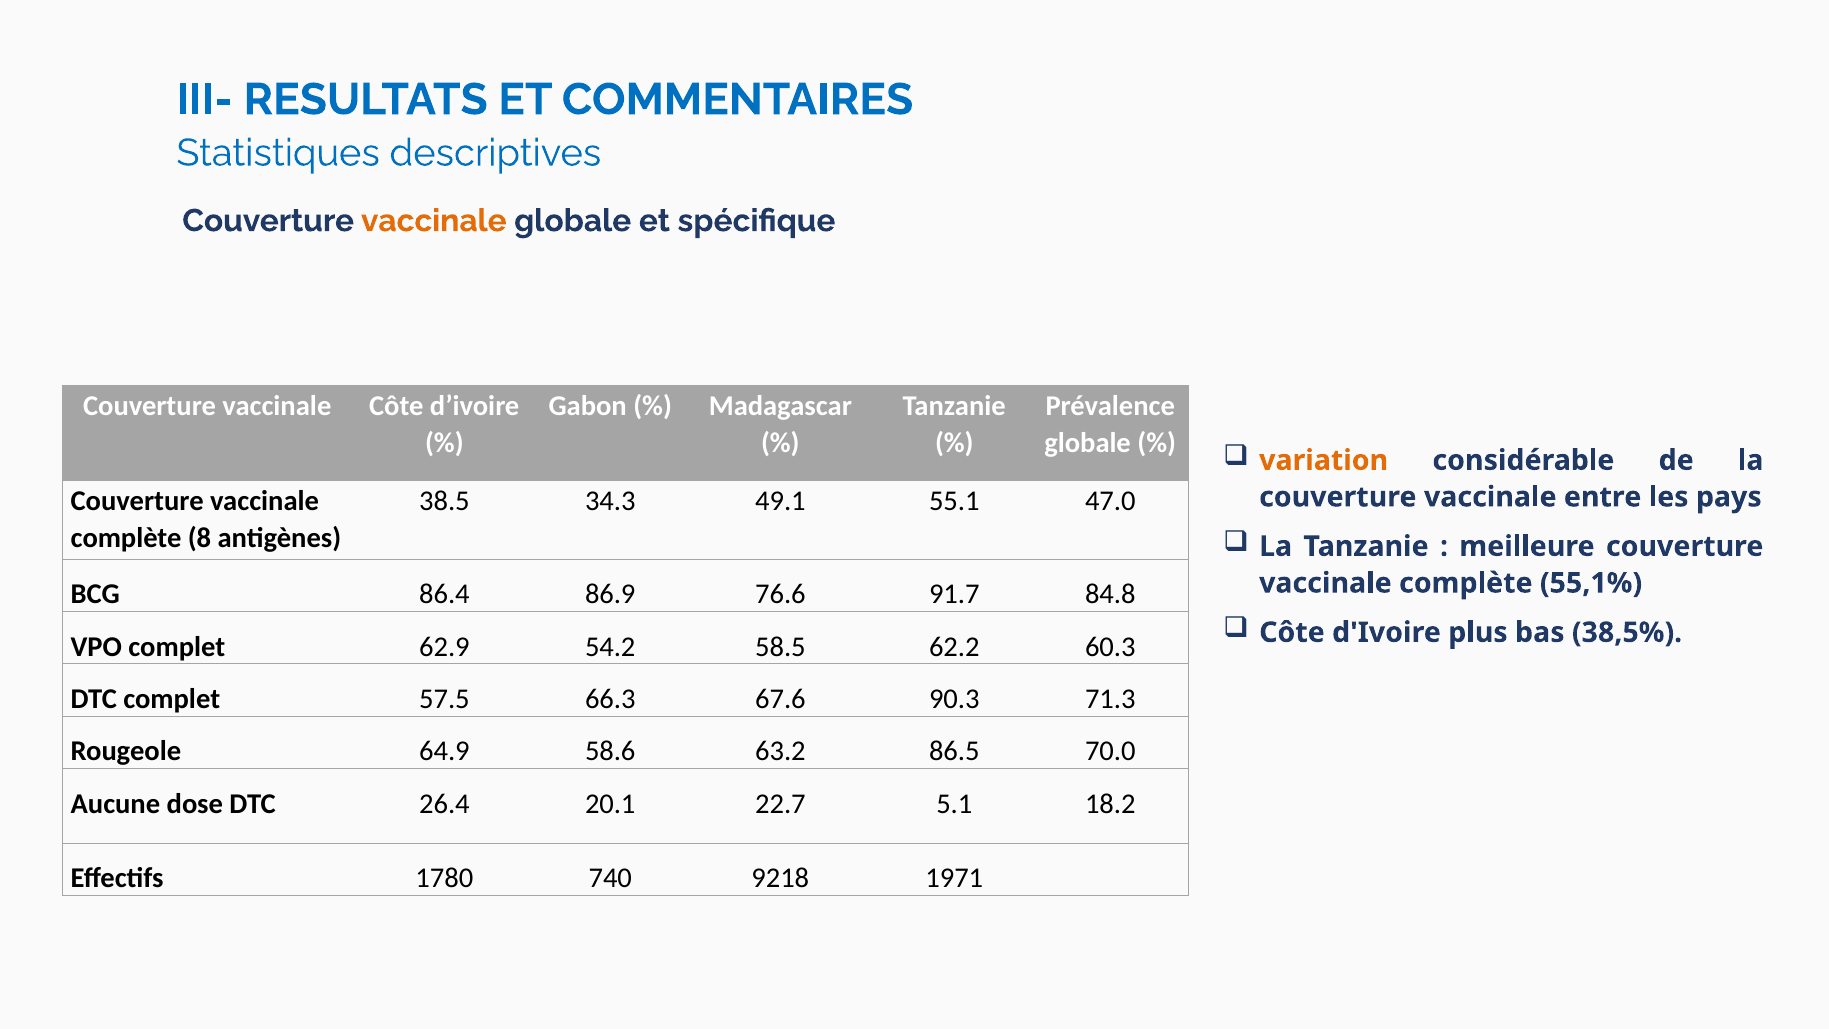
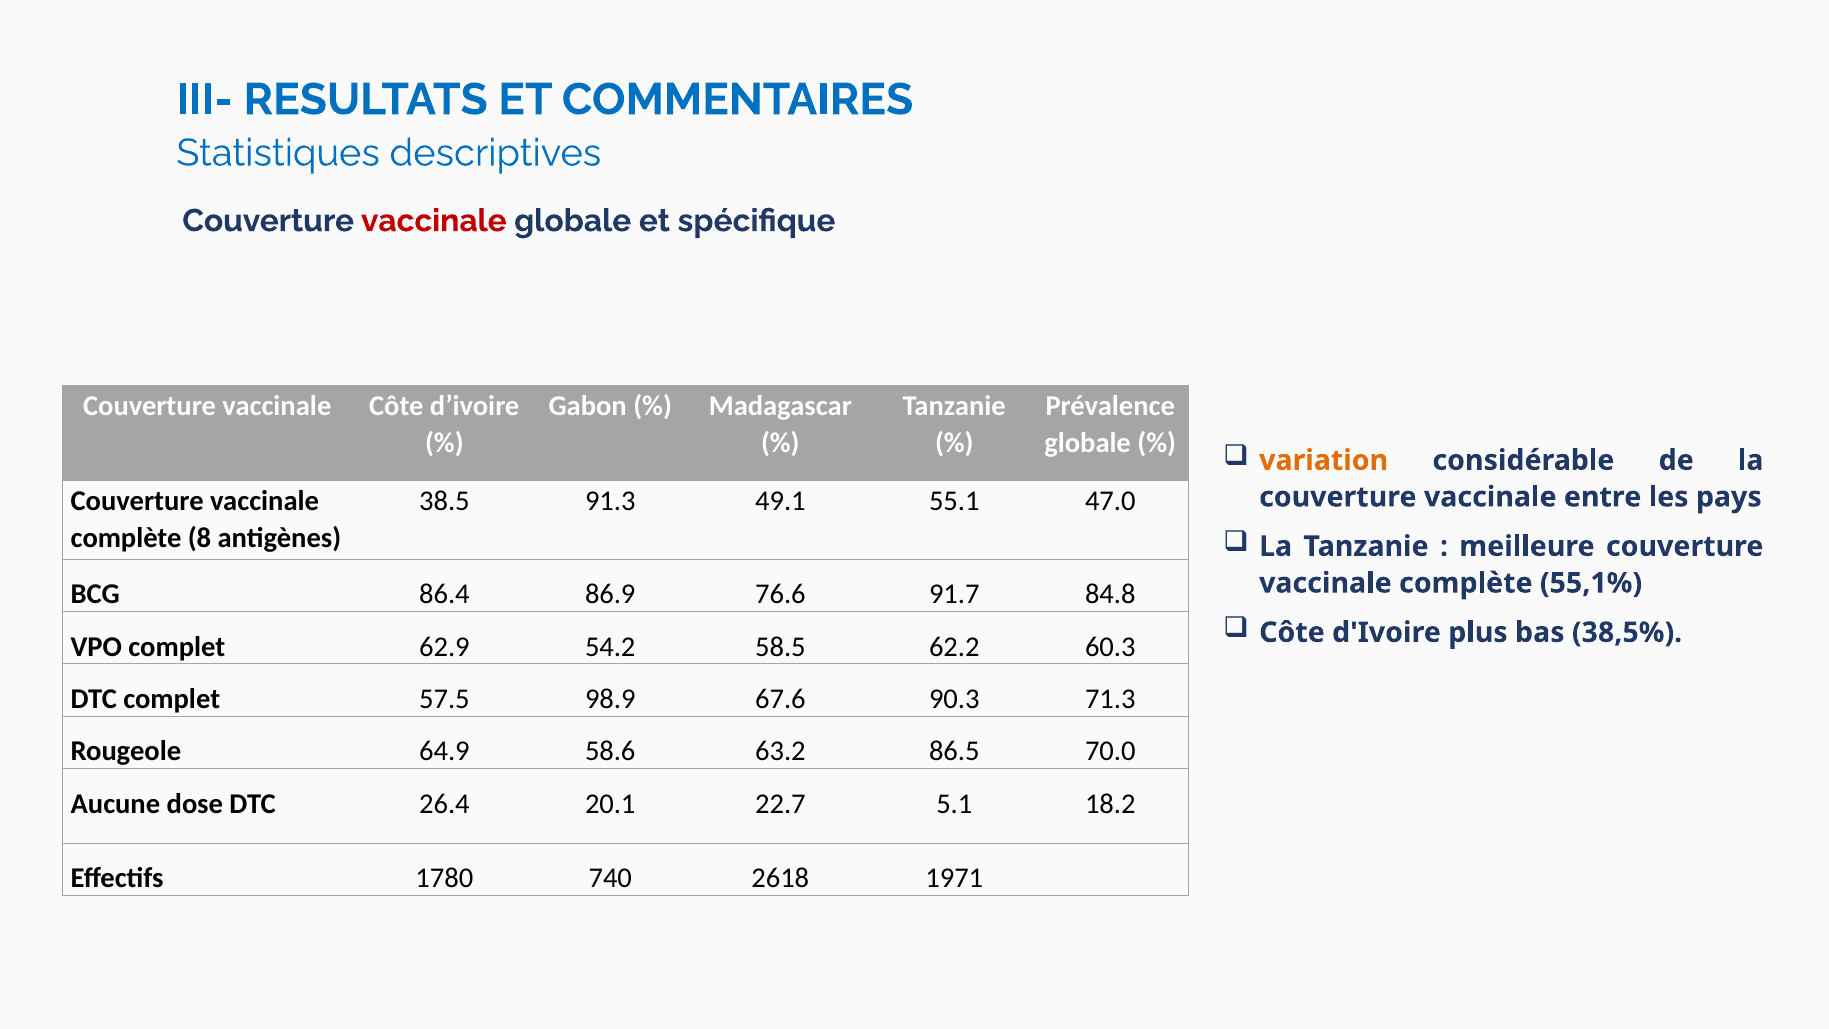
vaccinale at (434, 221) colour: orange -> red
34.3: 34.3 -> 91.3
66.3: 66.3 -> 98.9
9218: 9218 -> 2618
